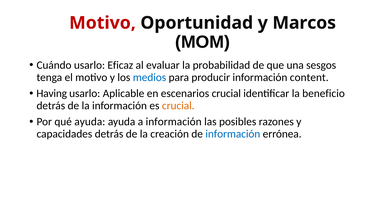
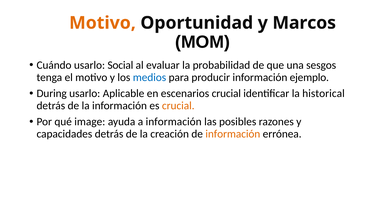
Motivo at (102, 23) colour: red -> orange
Eficaz: Eficaz -> Social
content: content -> ejemplo
Having: Having -> During
beneficio: beneficio -> historical
qué ayuda: ayuda -> image
información at (233, 134) colour: blue -> orange
